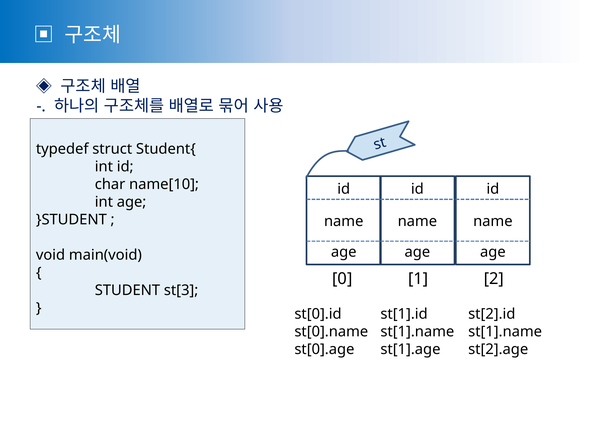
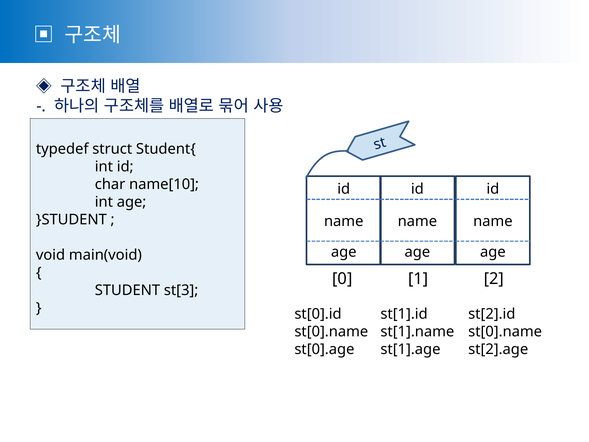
st[1].name at (505, 332): st[1].name -> st[0].name
